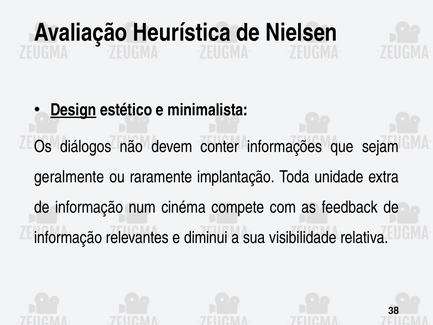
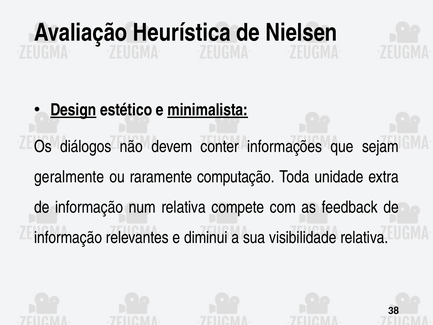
minimalista underline: none -> present
implantação: implantação -> computação
num cinéma: cinéma -> relativa
